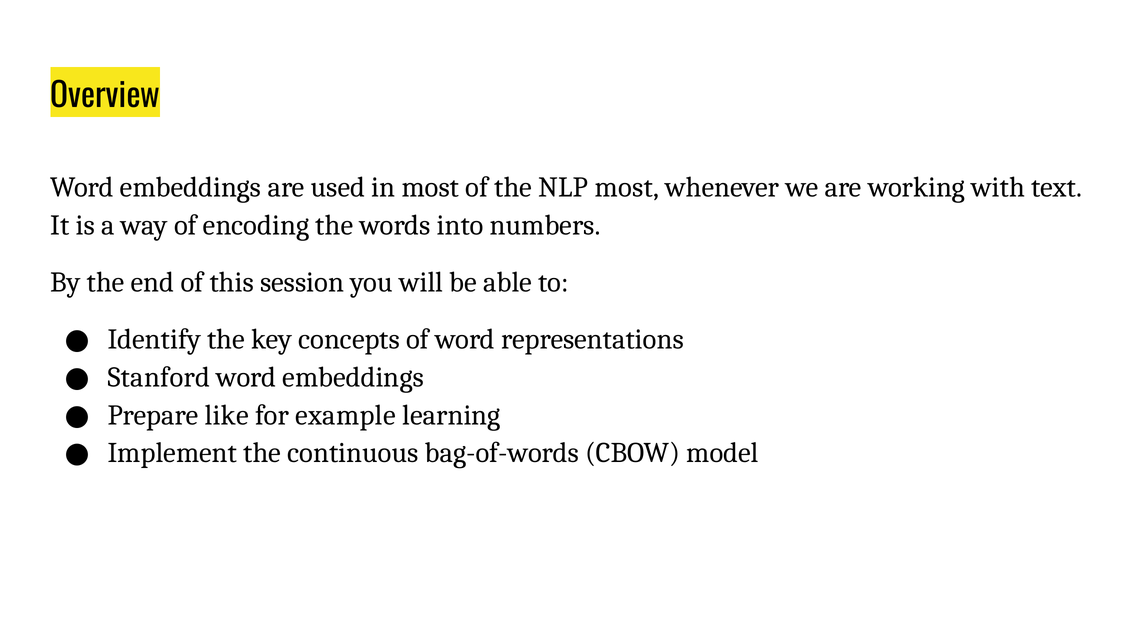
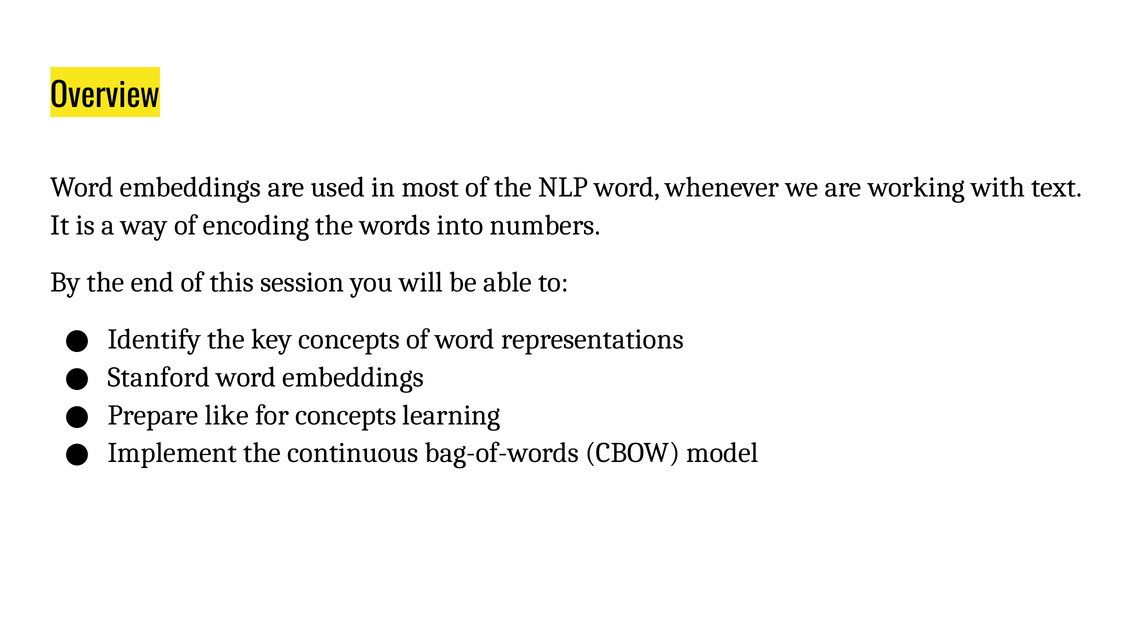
NLP most: most -> word
for example: example -> concepts
